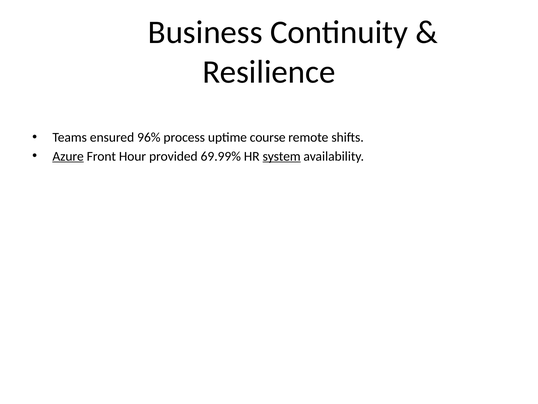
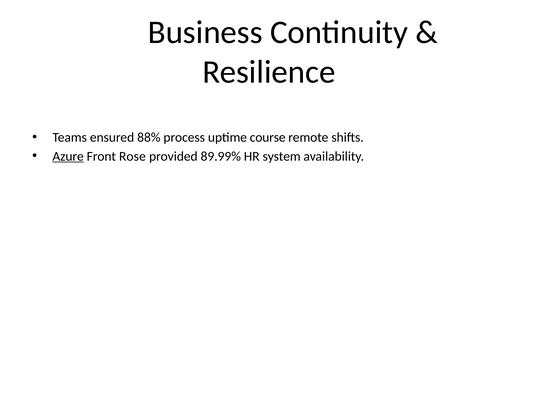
96%: 96% -> 88%
Hour: Hour -> Rose
69.99%: 69.99% -> 89.99%
system underline: present -> none
